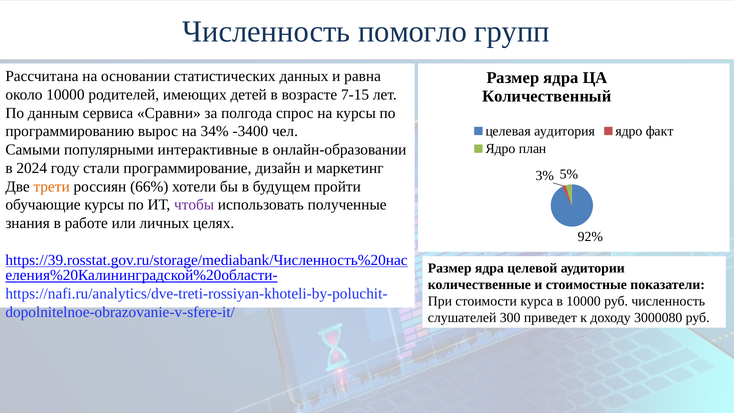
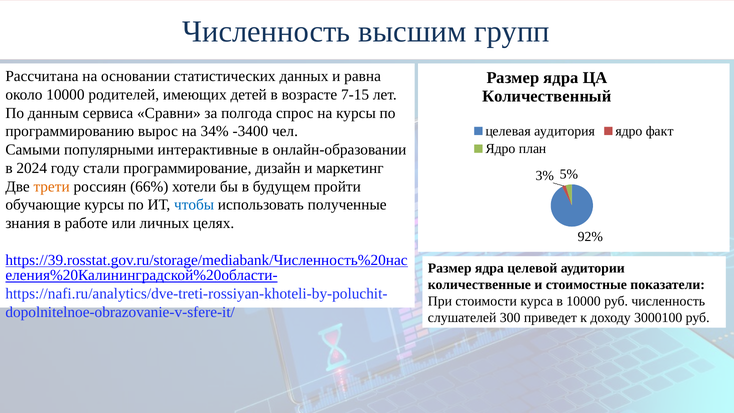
помогло: помогло -> высшим
чтобы colour: purple -> blue
3000080: 3000080 -> 3000100
